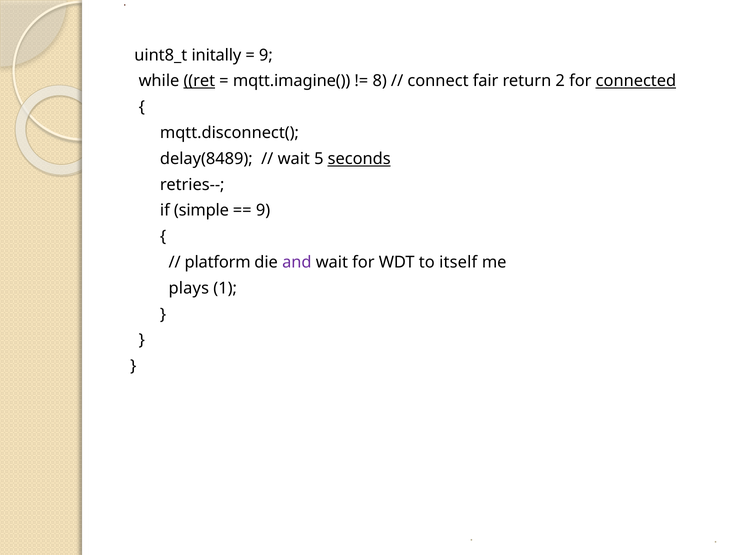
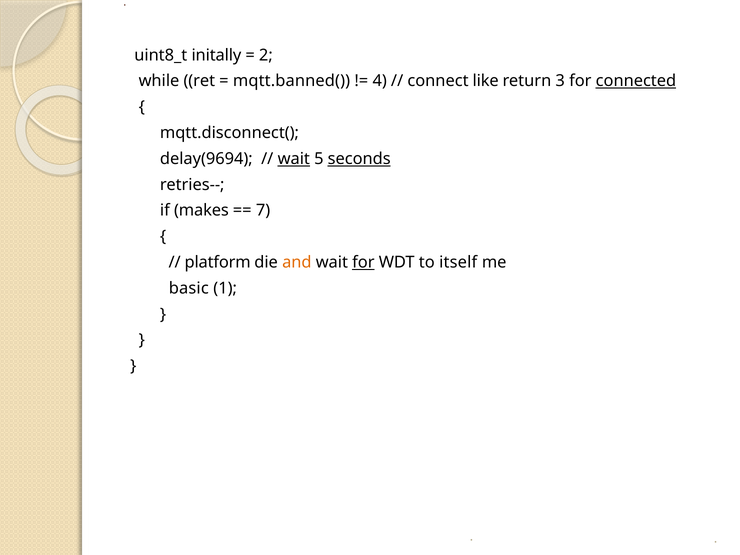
9 at (266, 55): 9 -> 2
ret underline: present -> none
mqtt.imagine(: mqtt.imagine( -> mqtt.banned(
8: 8 -> 4
fair: fair -> like
2: 2 -> 3
delay(8489: delay(8489 -> delay(9694
wait at (294, 159) underline: none -> present
simple: simple -> makes
9 at (263, 211): 9 -> 7
and colour: purple -> orange
for at (363, 262) underline: none -> present
plays: plays -> basic
